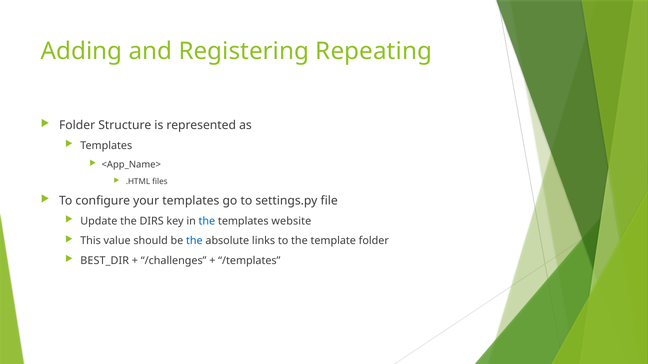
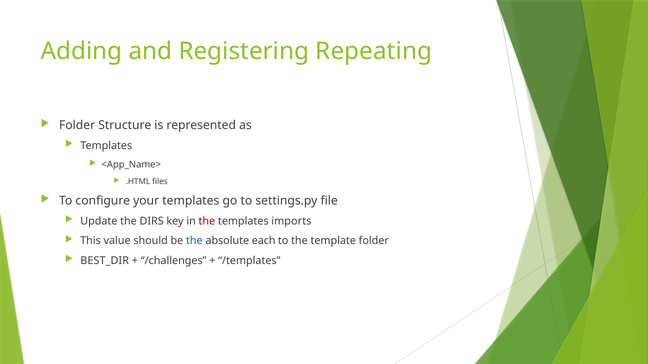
the at (207, 221) colour: blue -> red
website: website -> imports
links: links -> each
